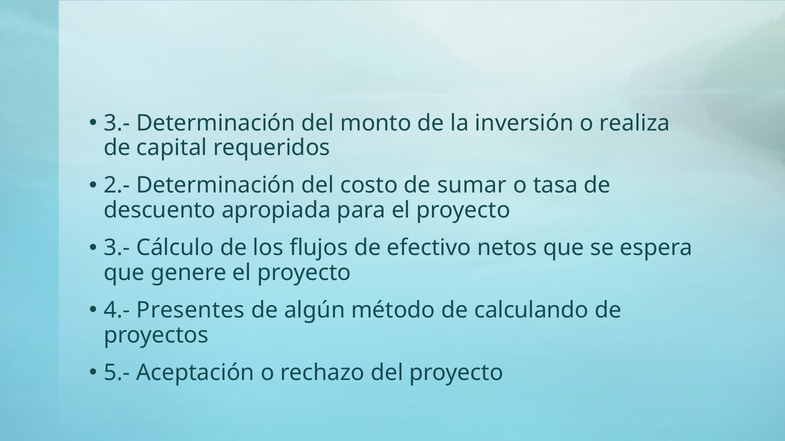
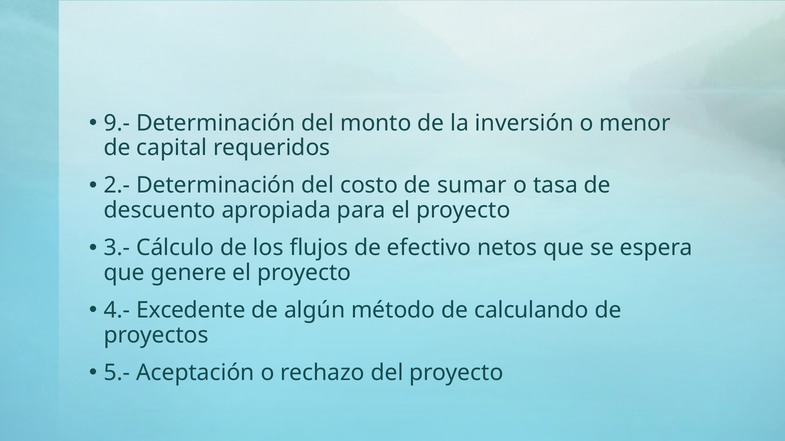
3.- at (117, 123): 3.- -> 9.-
realiza: realiza -> menor
Presentes: Presentes -> Excedente
